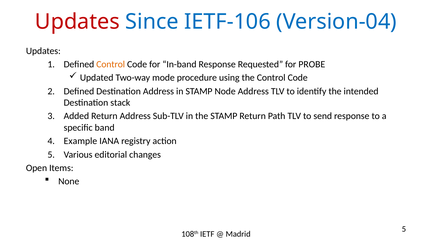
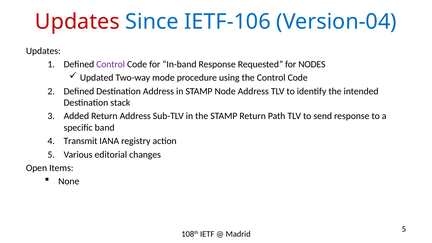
Control at (111, 64) colour: orange -> purple
PROBE: PROBE -> NODES
Example: Example -> Transmit
